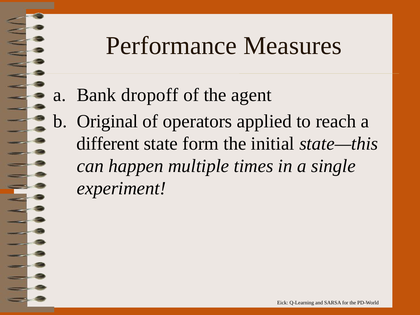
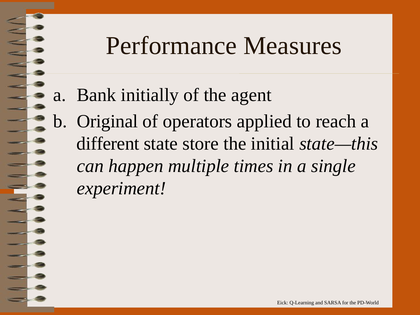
dropoff: dropoff -> initially
form: form -> store
